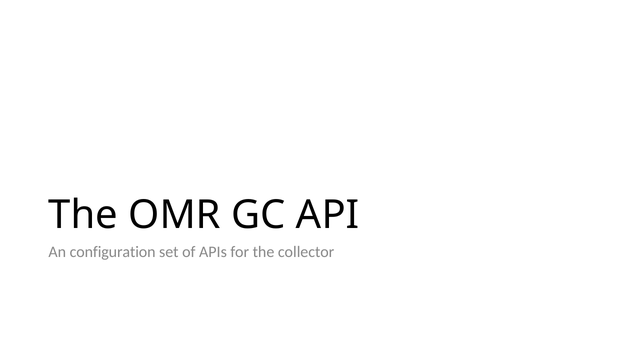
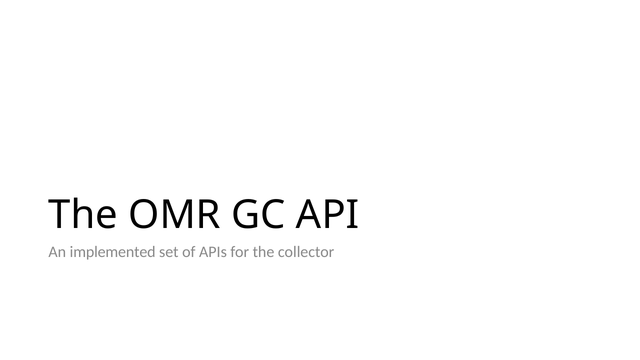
configuration: configuration -> implemented
